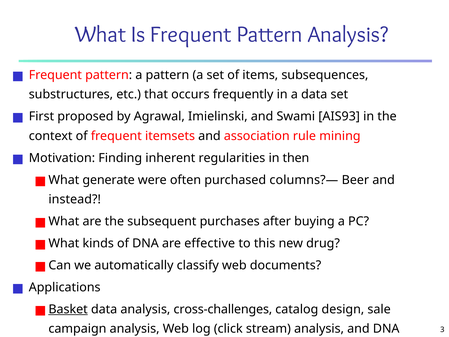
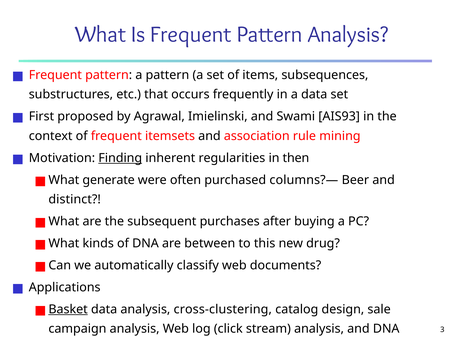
Finding underline: none -> present
instead: instead -> distinct
effective: effective -> between
cross-challenges: cross-challenges -> cross-clustering
